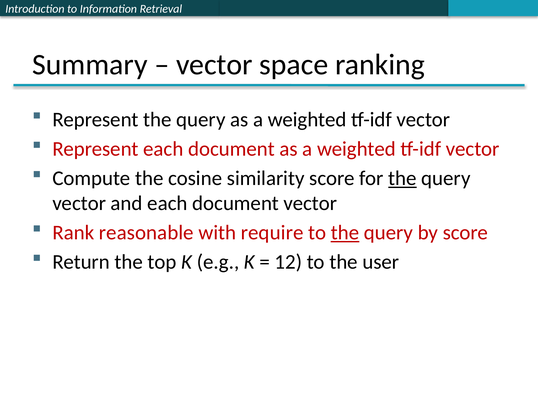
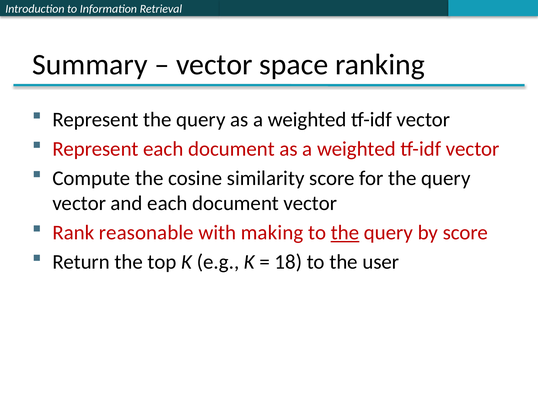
the at (402, 178) underline: present -> none
require: require -> making
12: 12 -> 18
